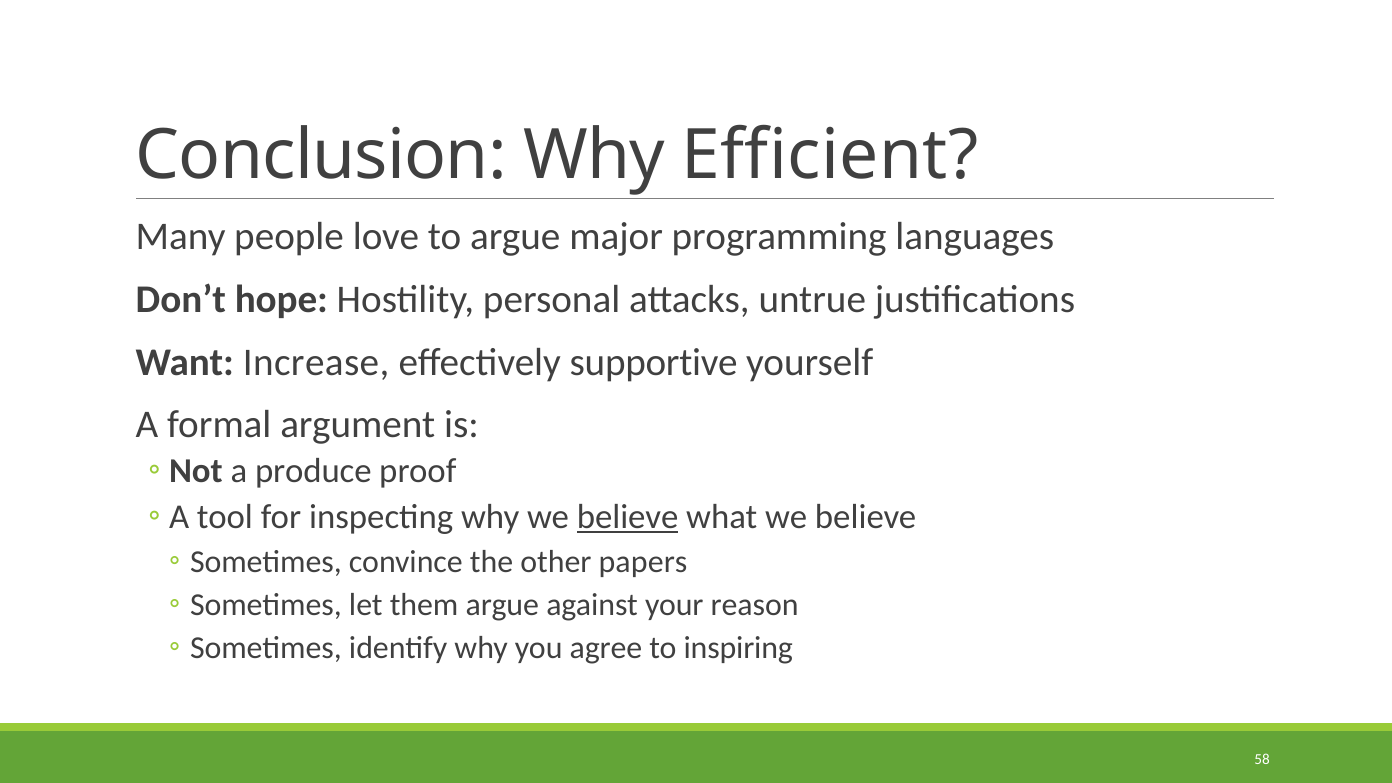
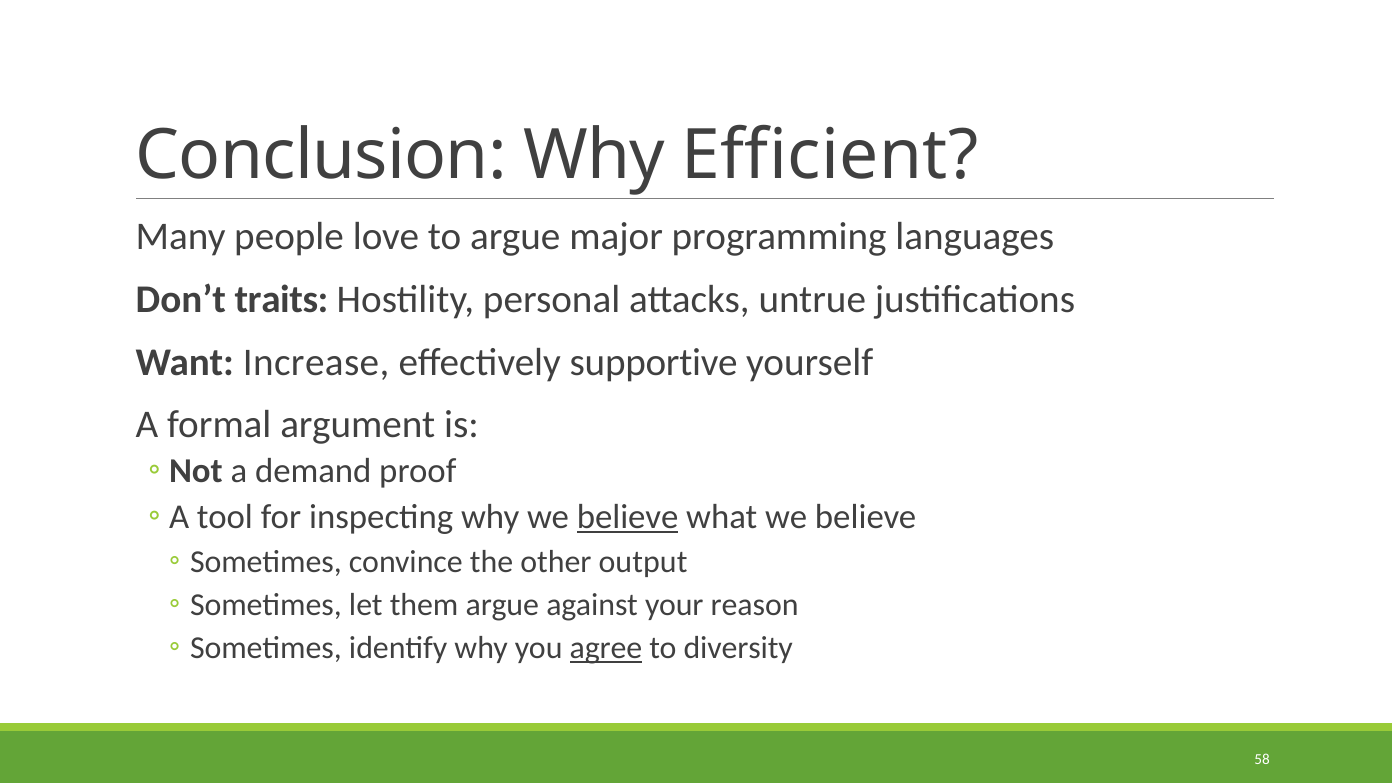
hope: hope -> traits
produce: produce -> demand
papers: papers -> output
agree underline: none -> present
inspiring: inspiring -> diversity
